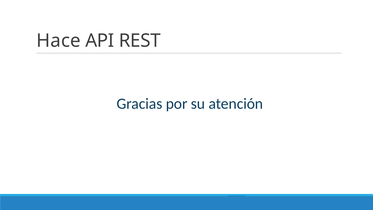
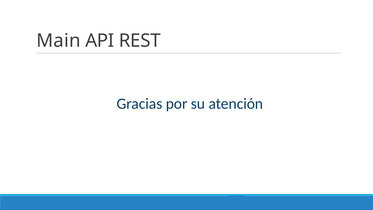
Hace: Hace -> Main
